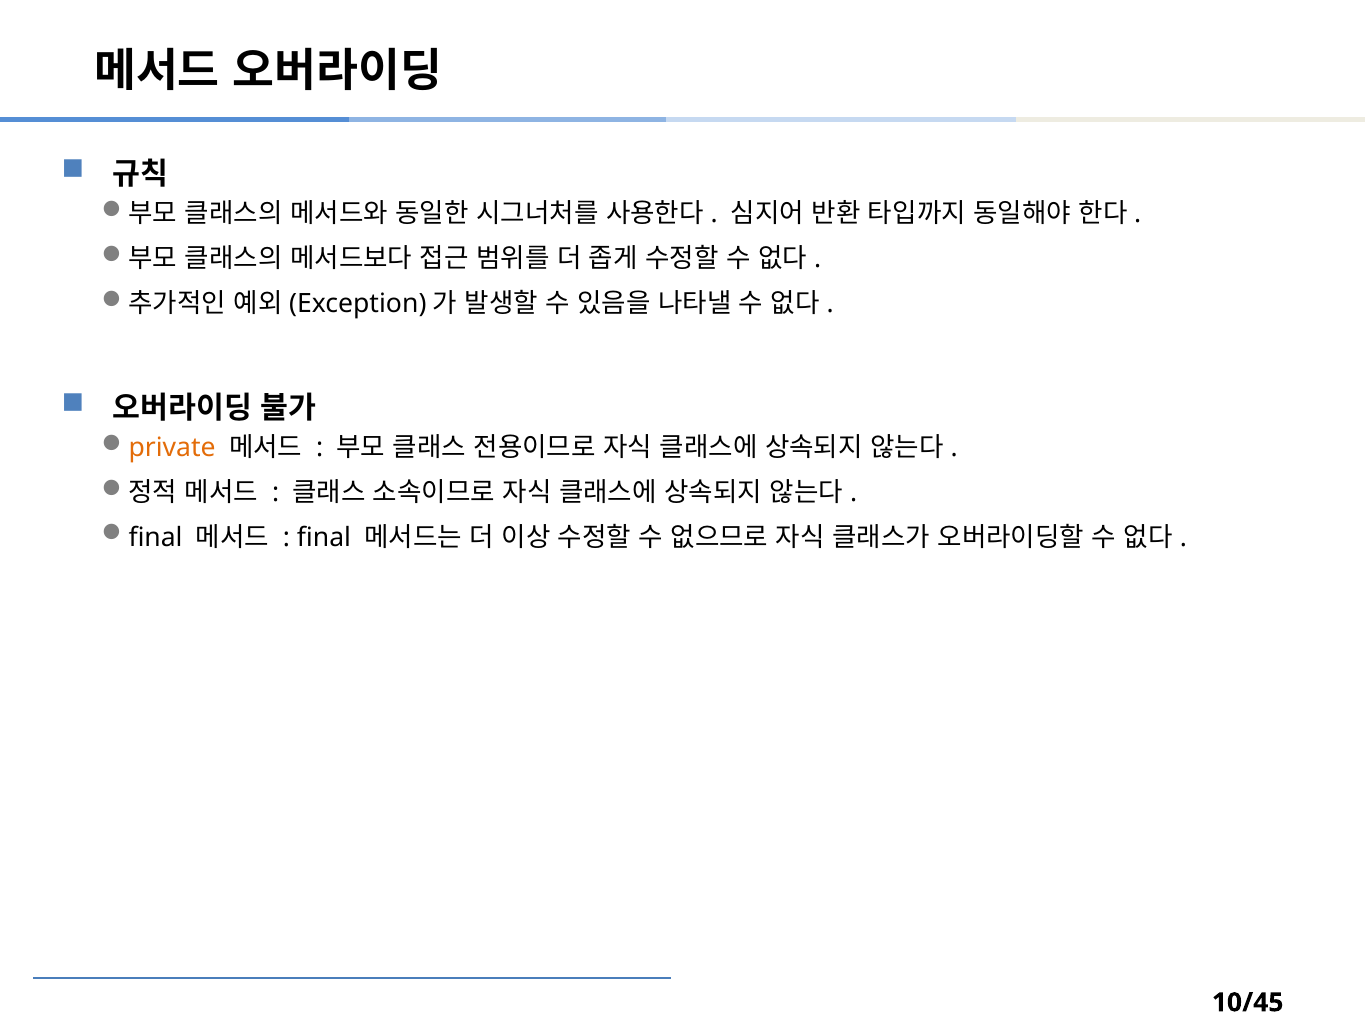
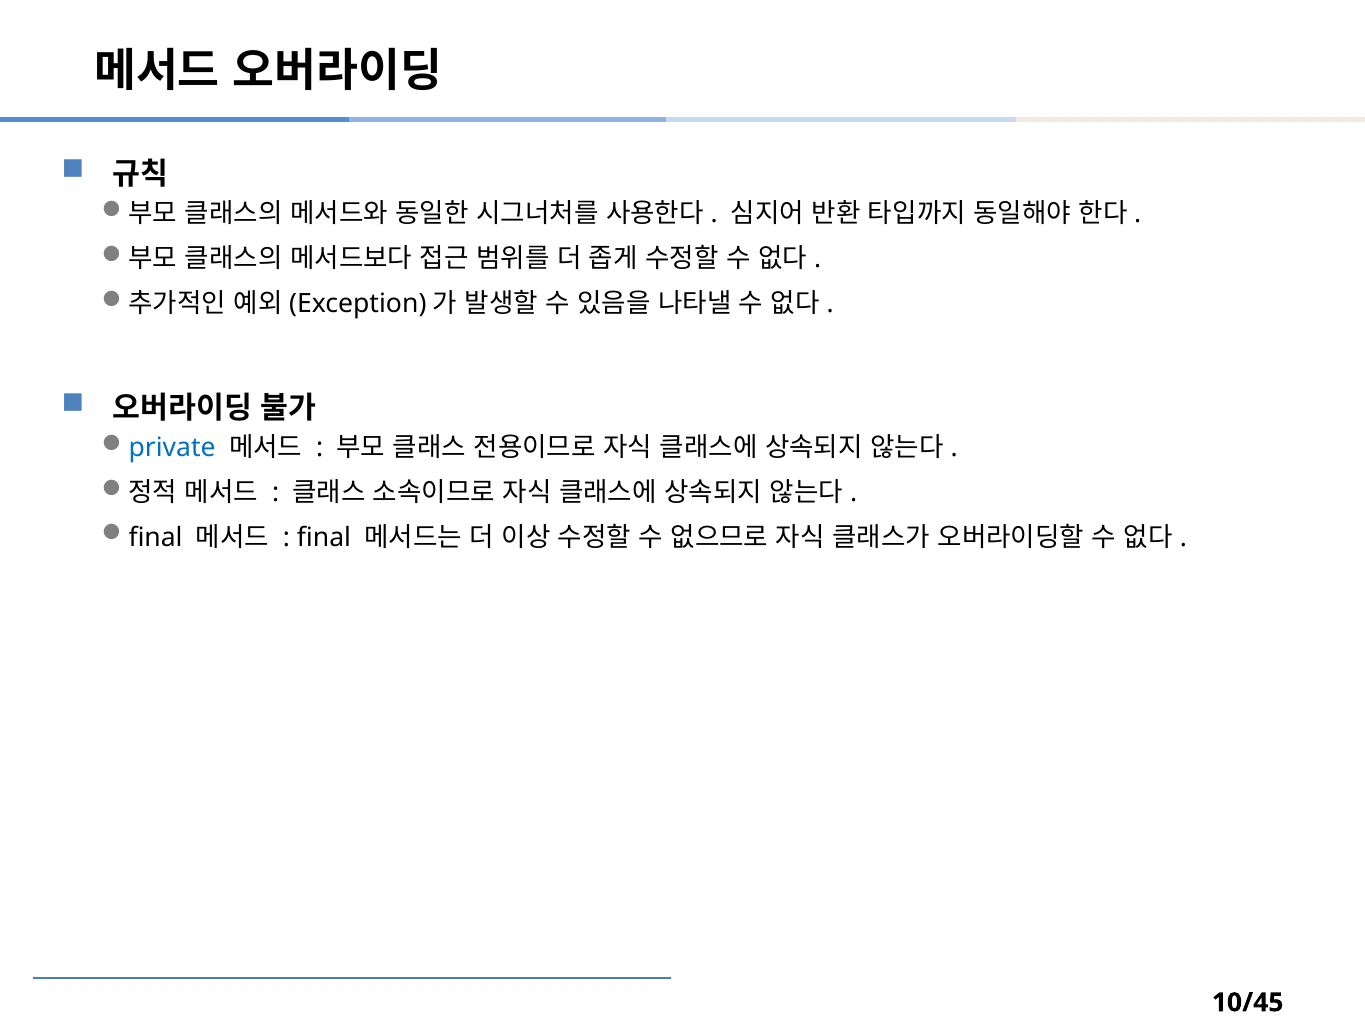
private colour: orange -> blue
